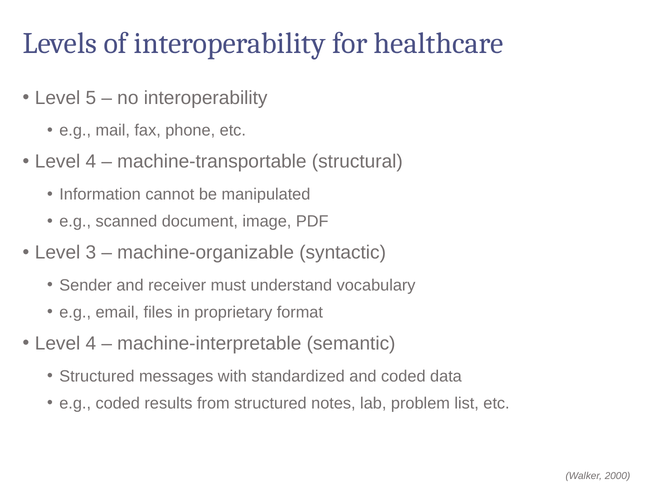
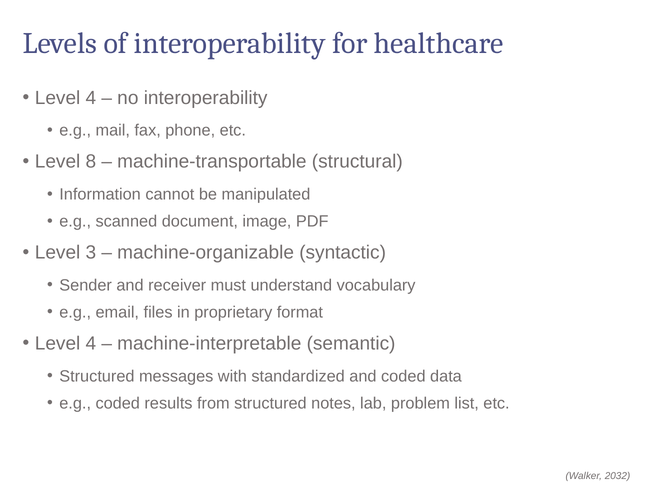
5 at (91, 98): 5 -> 4
4 at (91, 162): 4 -> 8
2000: 2000 -> 2032
